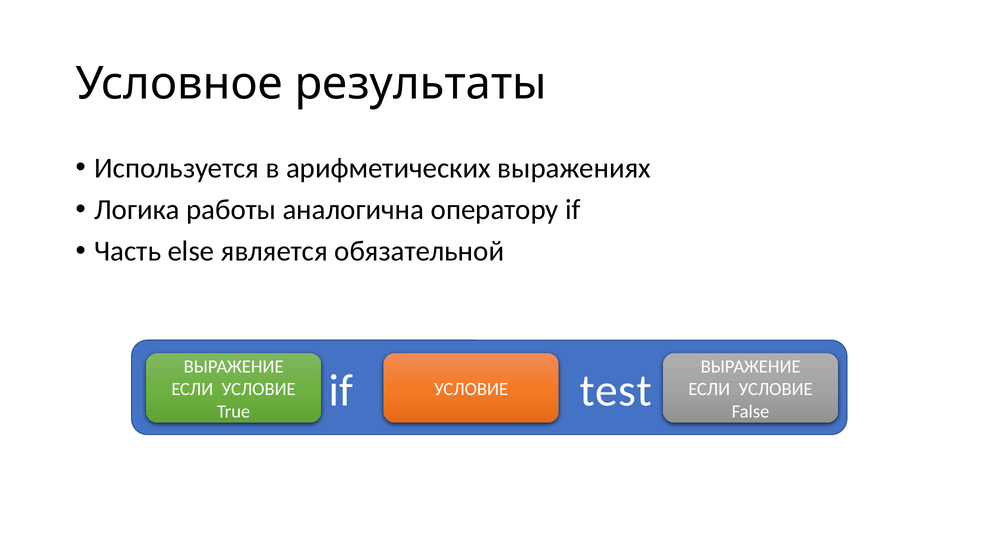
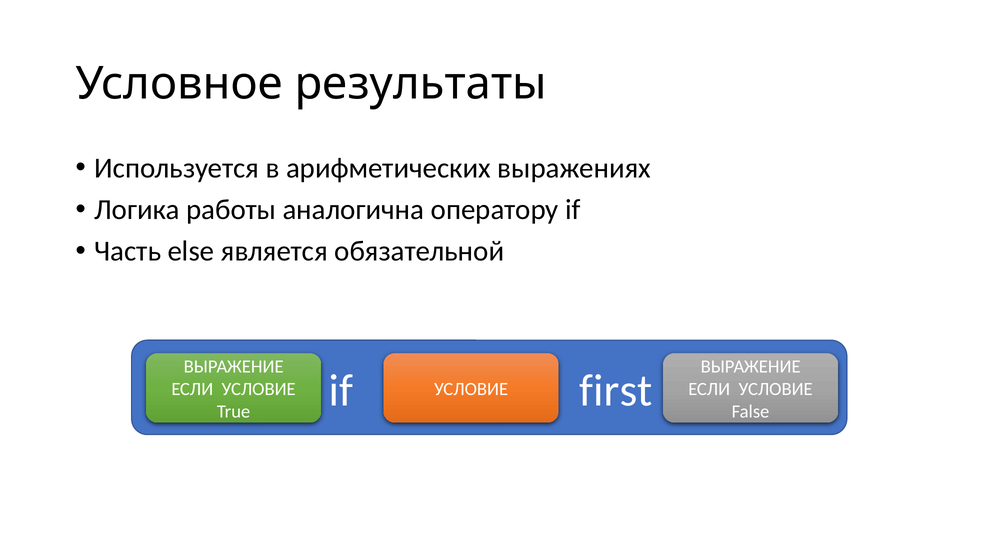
test: test -> first
